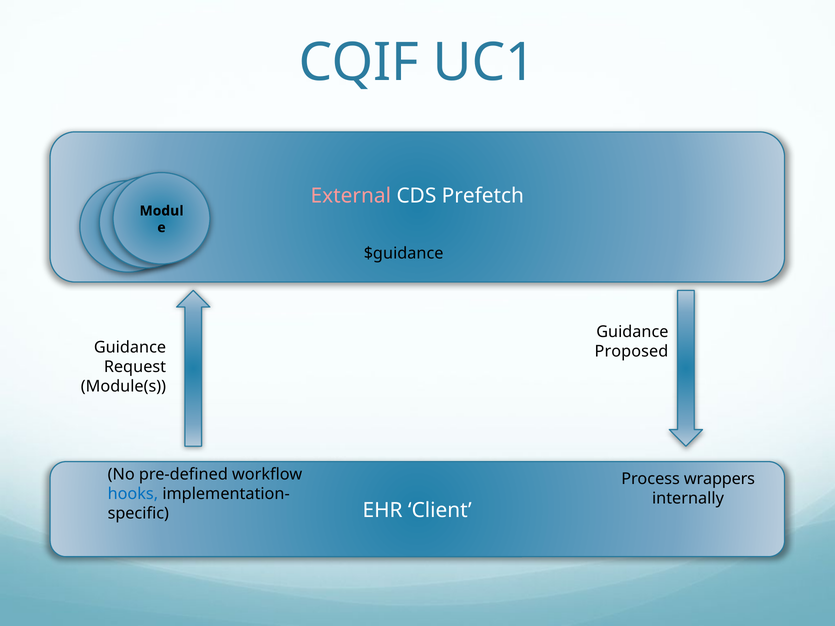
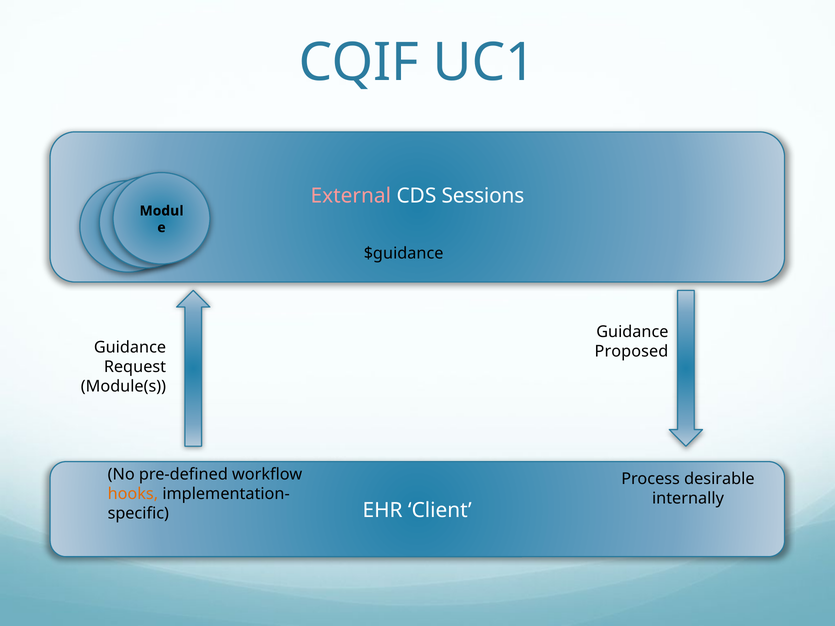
Prefetch: Prefetch -> Sessions
wrappers: wrappers -> desirable
hooks colour: blue -> orange
